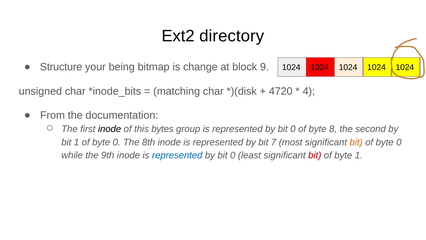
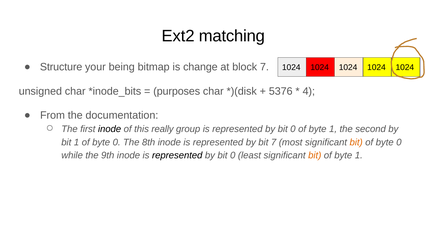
directory: directory -> matching
block 9: 9 -> 7
matching: matching -> purposes
4720: 4720 -> 5376
bytes: bytes -> really
0 of byte 8: 8 -> 1
represented at (177, 155) colour: blue -> black
bit at (315, 155) colour: red -> orange
